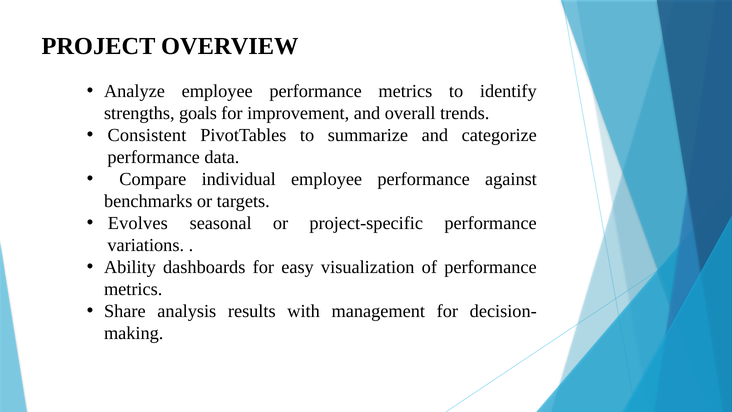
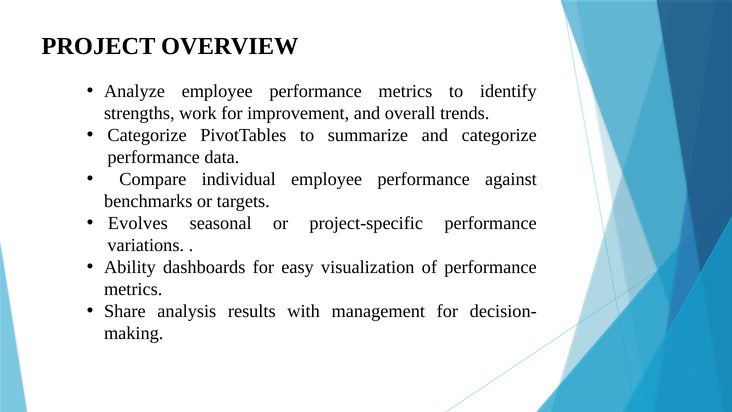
goals: goals -> work
Consistent at (147, 135): Consistent -> Categorize
